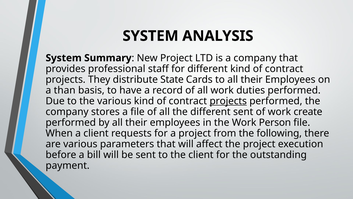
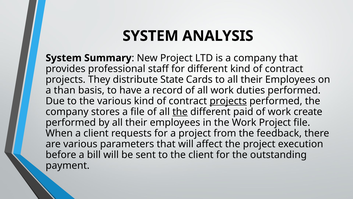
the at (180, 112) underline: none -> present
different sent: sent -> paid
Work Person: Person -> Project
following: following -> feedback
